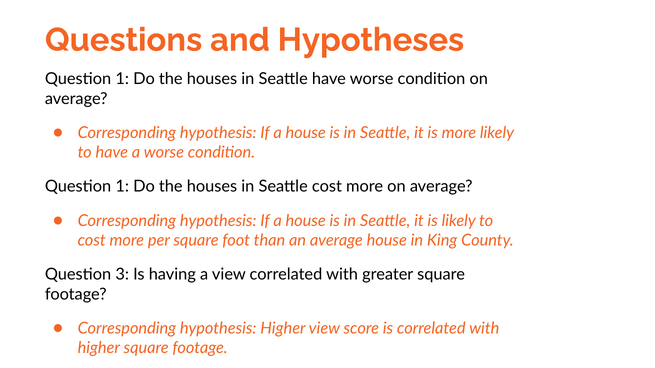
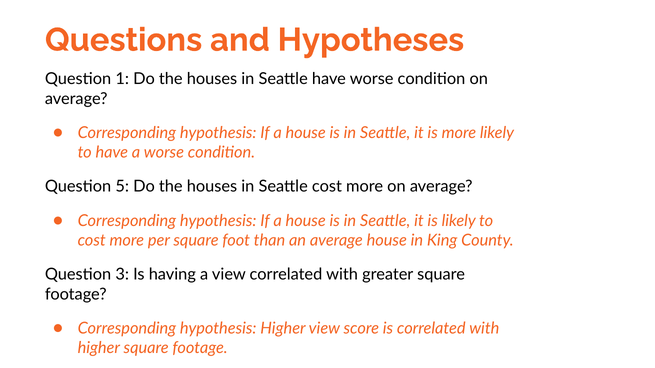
1 at (122, 187): 1 -> 5
